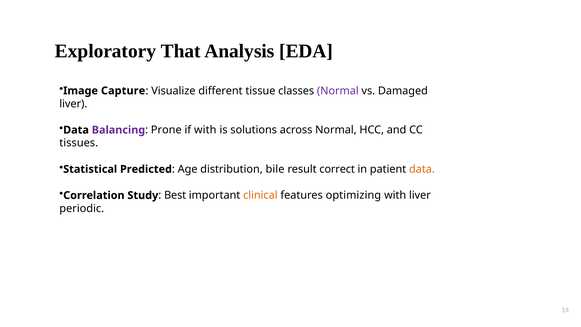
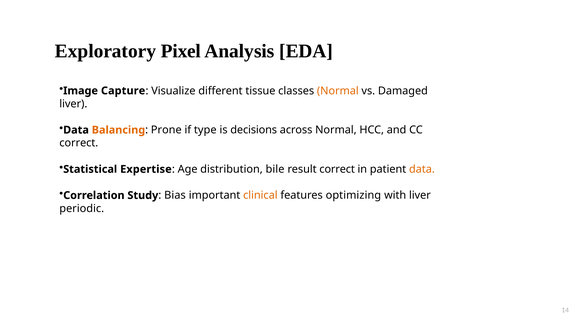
That: That -> Pixel
Normal at (338, 91) colour: purple -> orange
Balancing colour: purple -> orange
if with: with -> type
solutions: solutions -> decisions
tissues at (79, 143): tissues -> correct
Predicted: Predicted -> Expertise
Best: Best -> Bias
